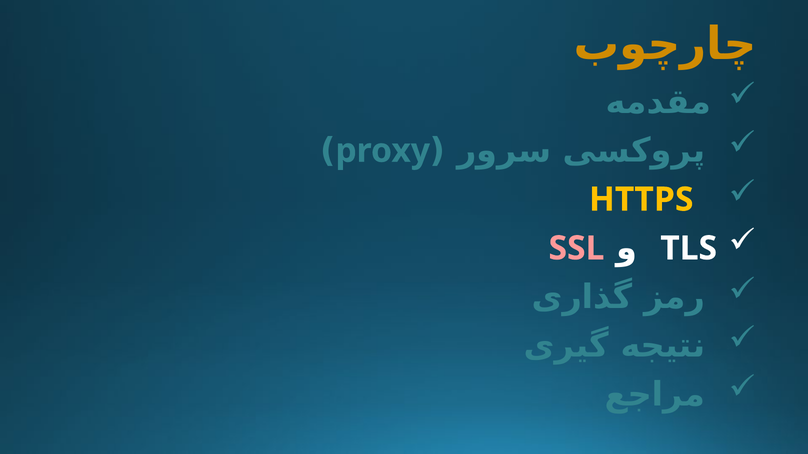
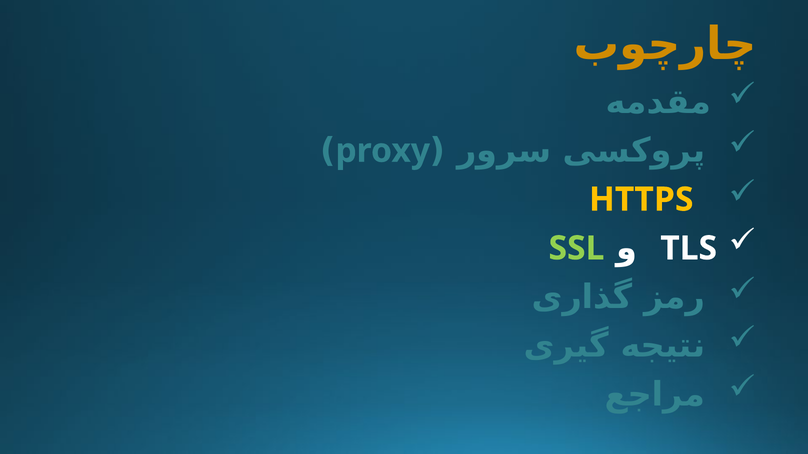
SSL colour: pink -> light green
